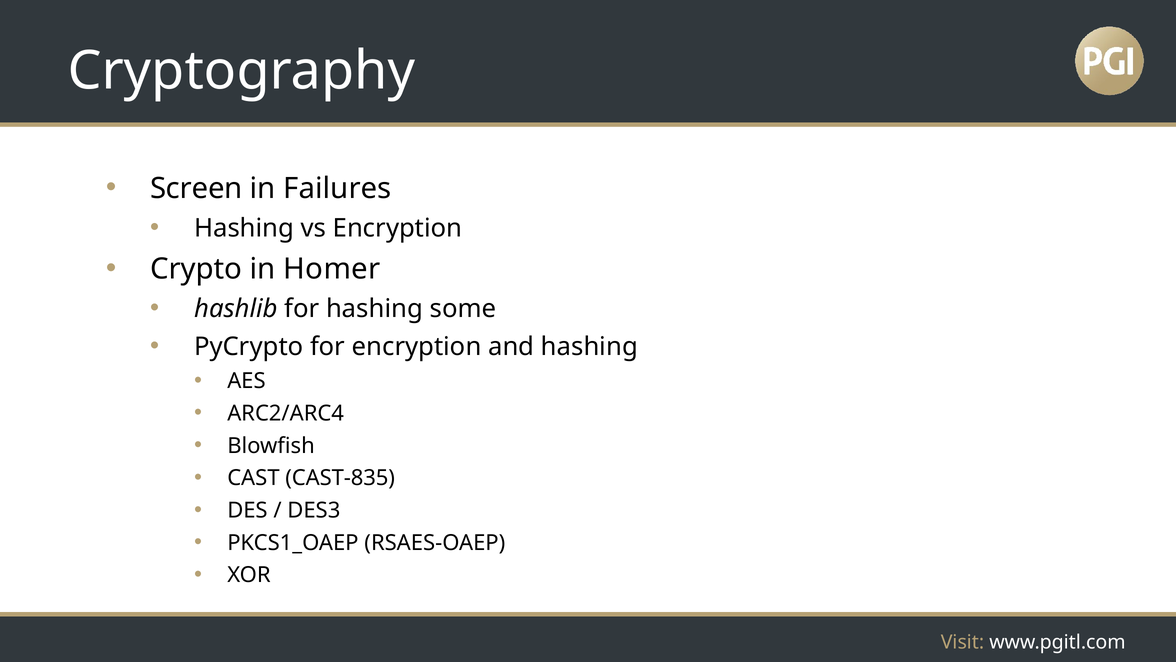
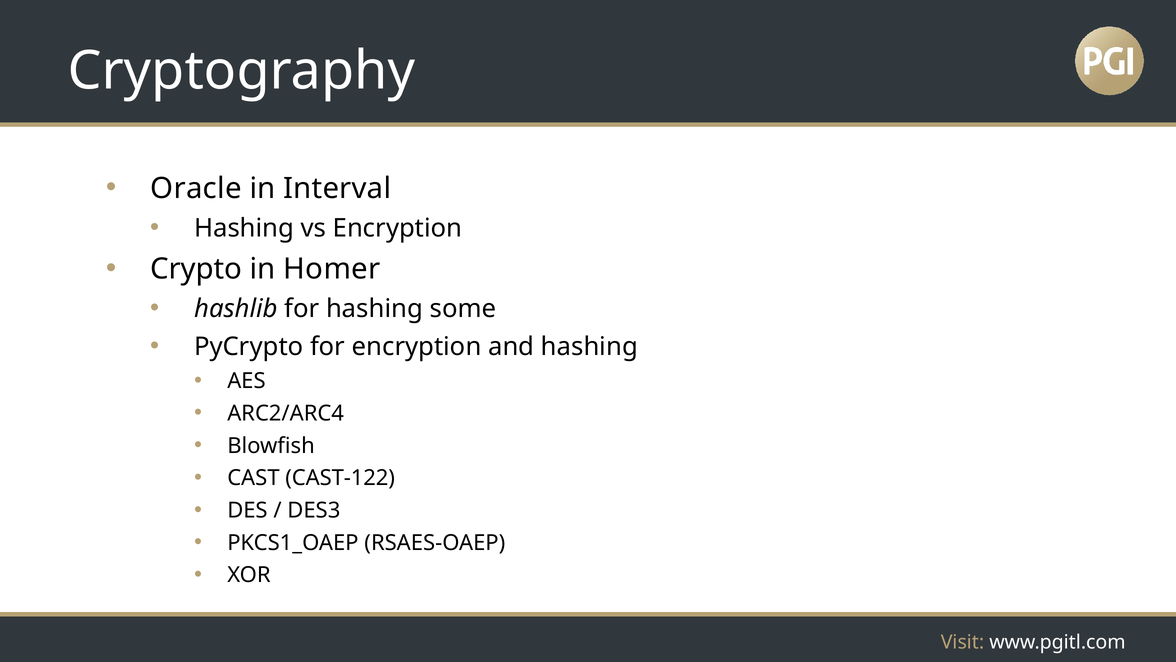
Screen: Screen -> Oracle
Failures: Failures -> Interval
CAST-835: CAST-835 -> CAST-122
